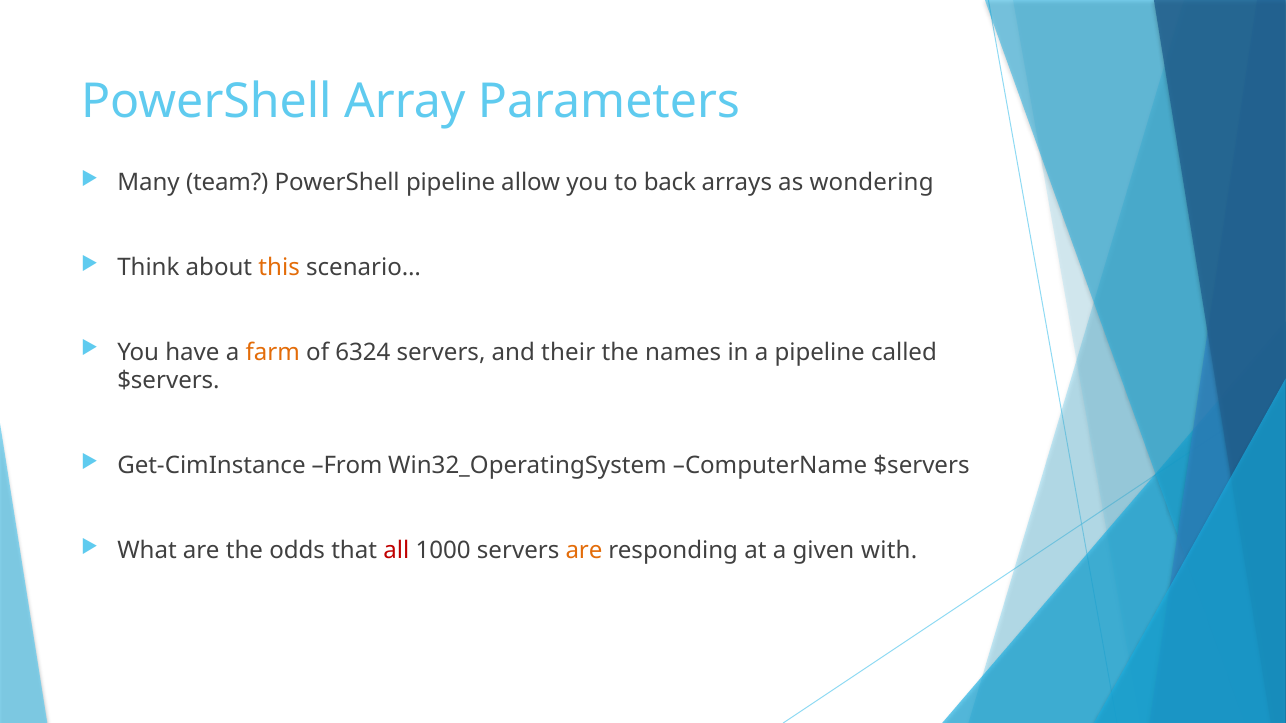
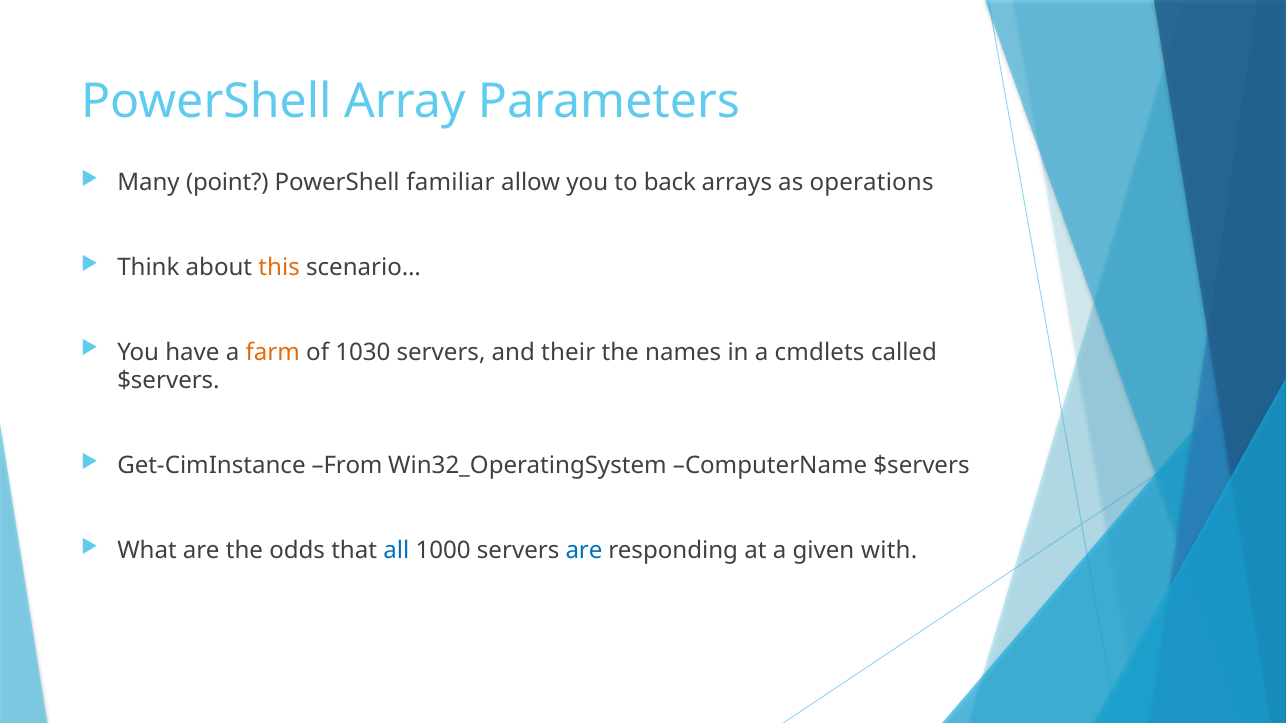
team: team -> point
PowerShell pipeline: pipeline -> familiar
wondering: wondering -> operations
6324: 6324 -> 1030
a pipeline: pipeline -> cmdlets
all colour: red -> blue
are at (584, 551) colour: orange -> blue
